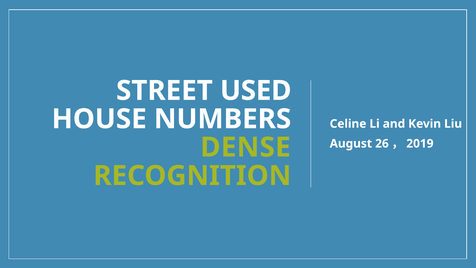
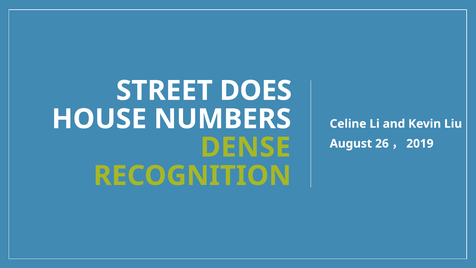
USED: USED -> DOES
